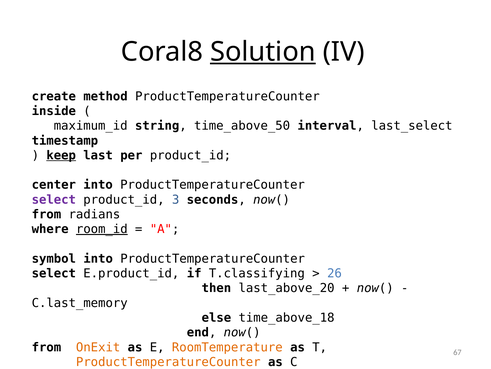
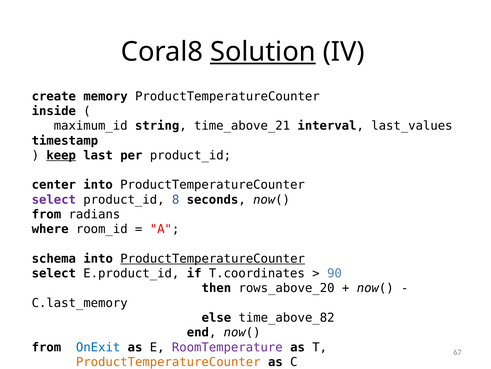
method: method -> memory
time_above_50: time_above_50 -> time_above_21
last_select: last_select -> last_values
3: 3 -> 8
room_id underline: present -> none
symbol: symbol -> schema
ProductTemperatureCounter at (213, 258) underline: none -> present
T.classifying: T.classifying -> T.coordinates
26: 26 -> 90
last_above_20: last_above_20 -> rows_above_20
time_above_18: time_above_18 -> time_above_82
OnExit colour: orange -> blue
RoomTemperature colour: orange -> purple
